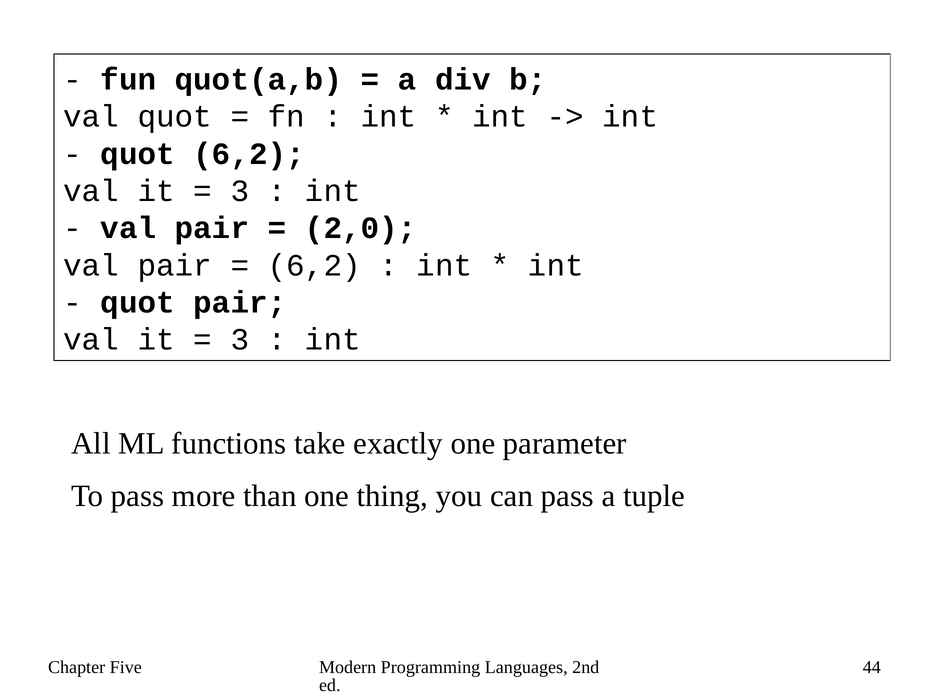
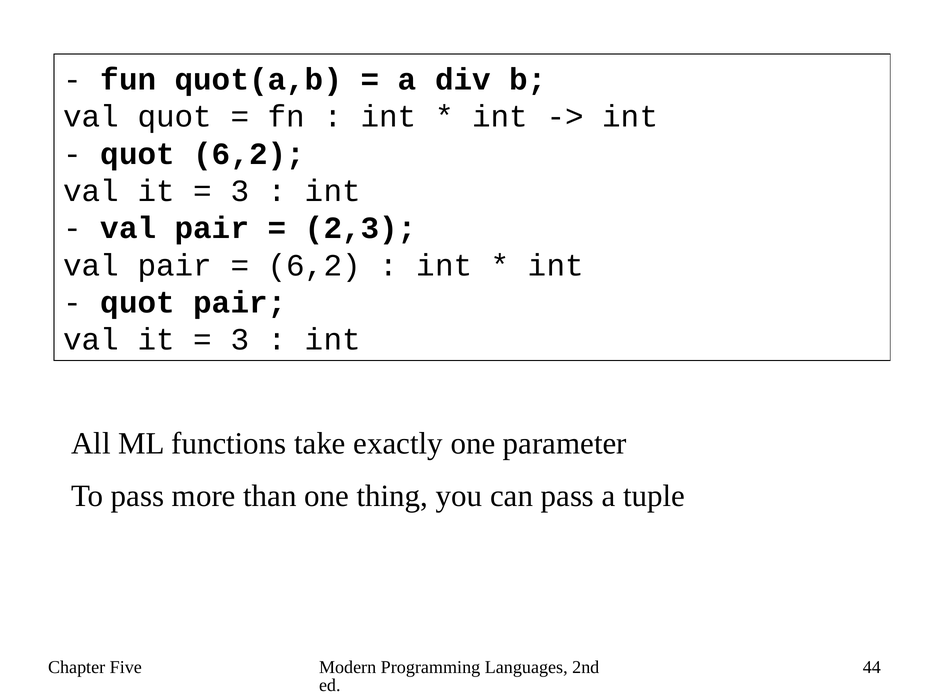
2,0: 2,0 -> 2,3
